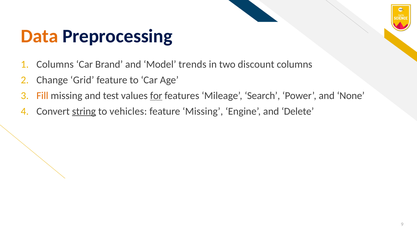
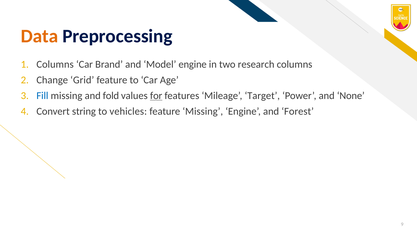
Model trends: trends -> engine
discount: discount -> research
Fill colour: orange -> blue
test: test -> fold
Search: Search -> Target
string underline: present -> none
Delete: Delete -> Forest
